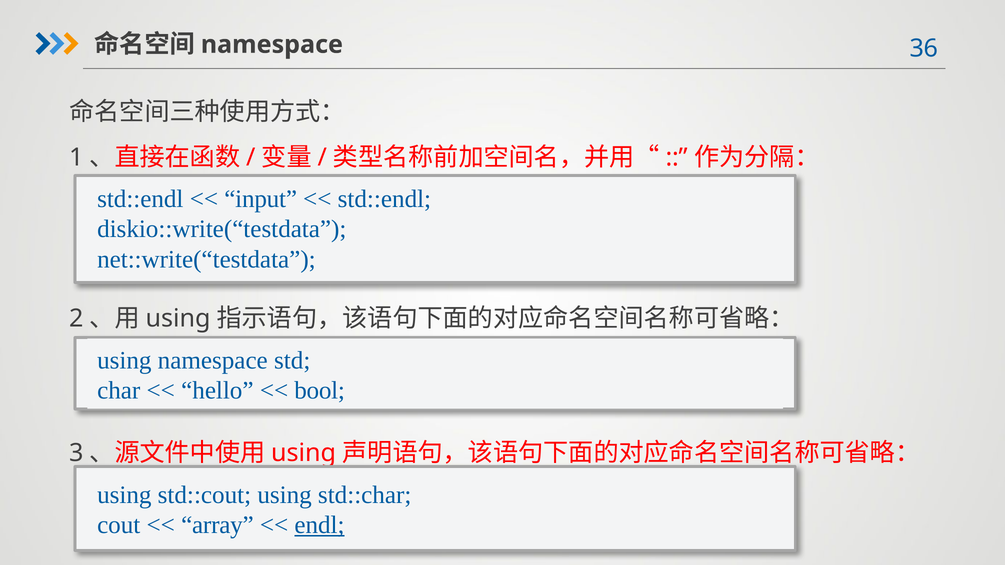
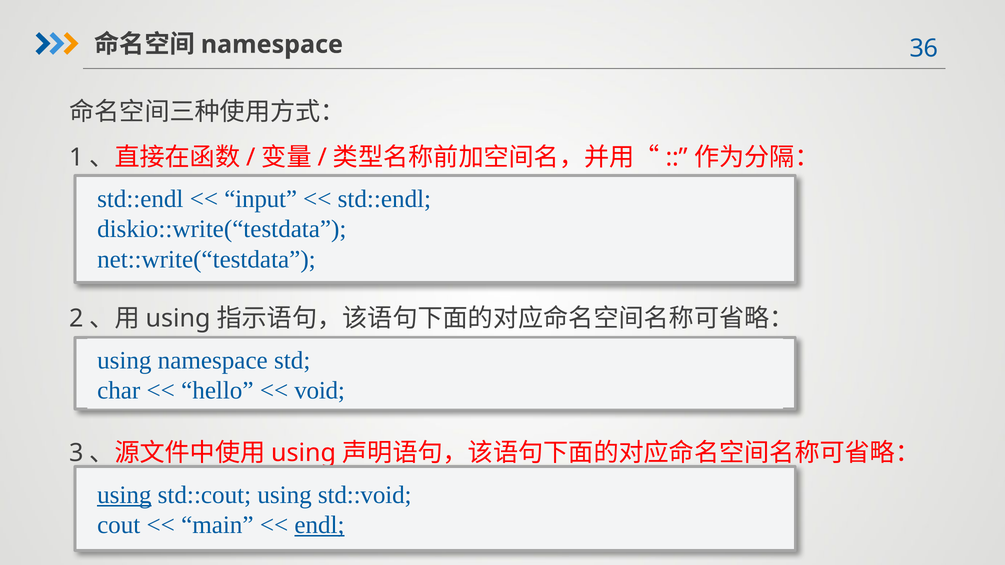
bool: bool -> void
using at (124, 495) underline: none -> present
std::char: std::char -> std::void
array: array -> main
